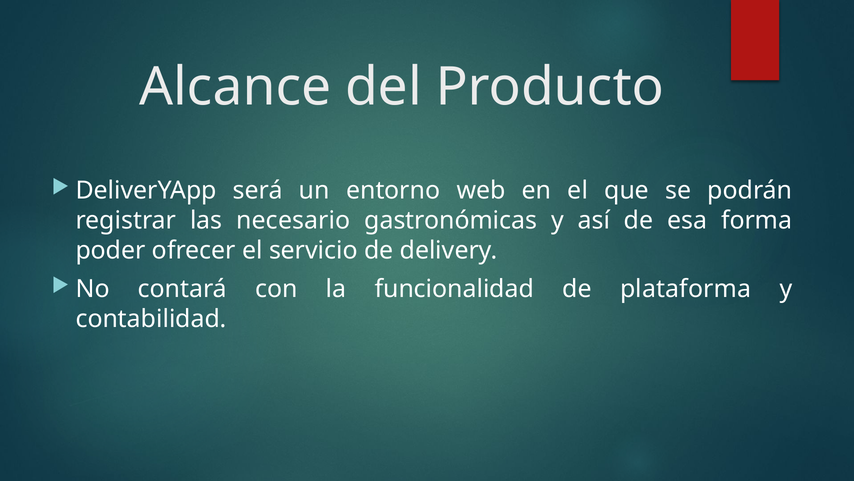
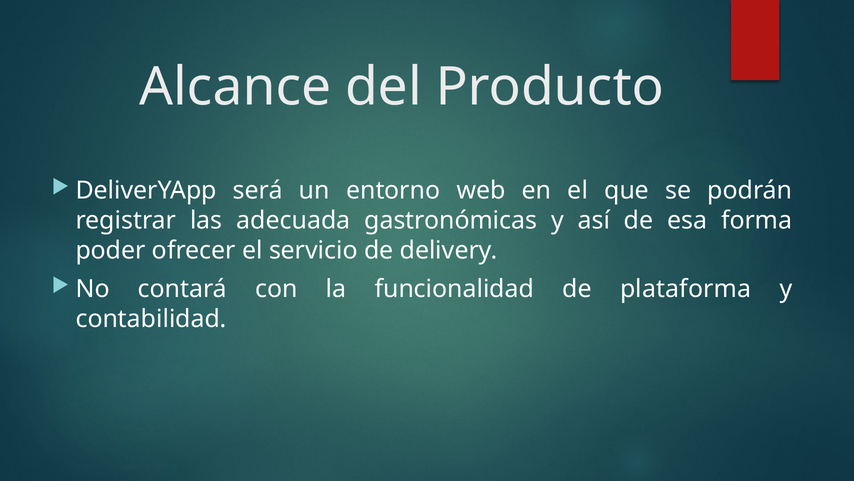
necesario: necesario -> adecuada
